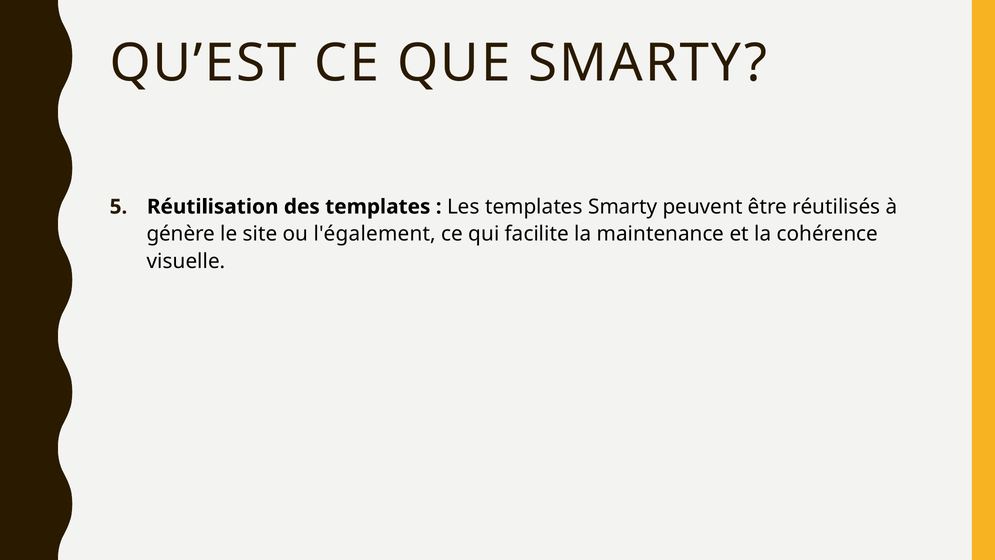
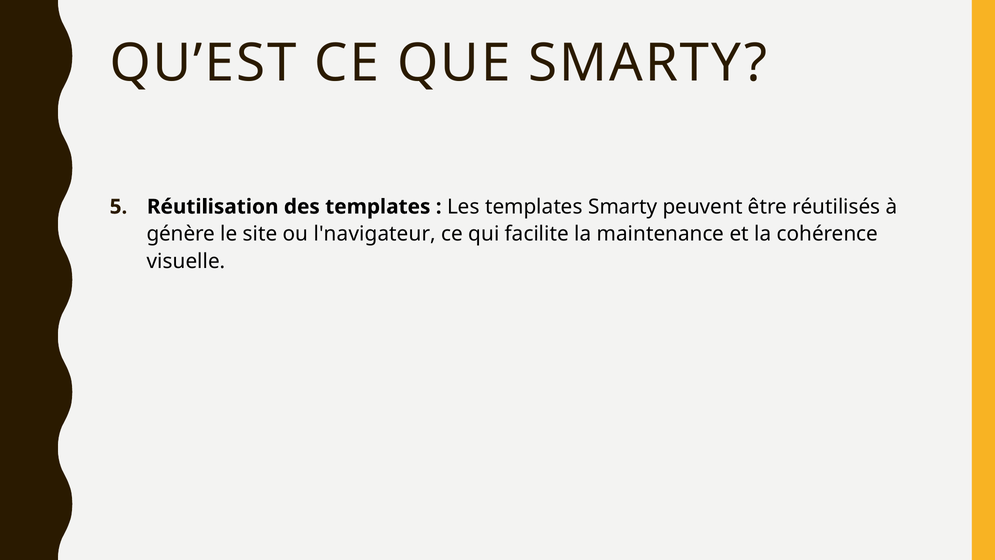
l'également: l'également -> l'navigateur
